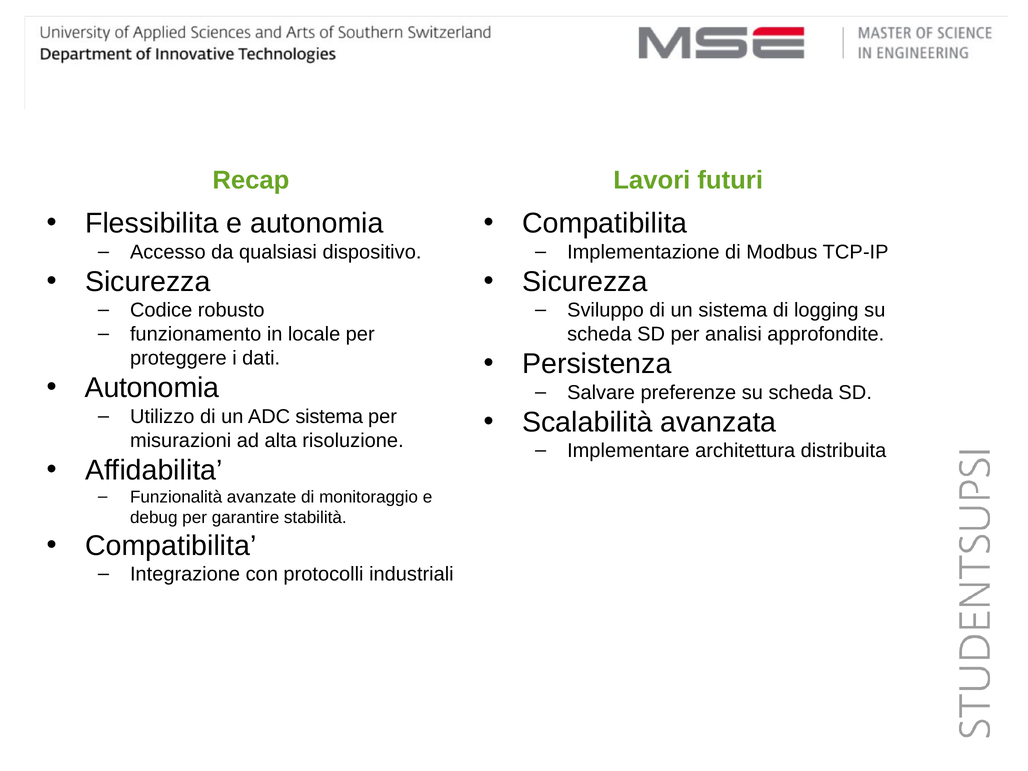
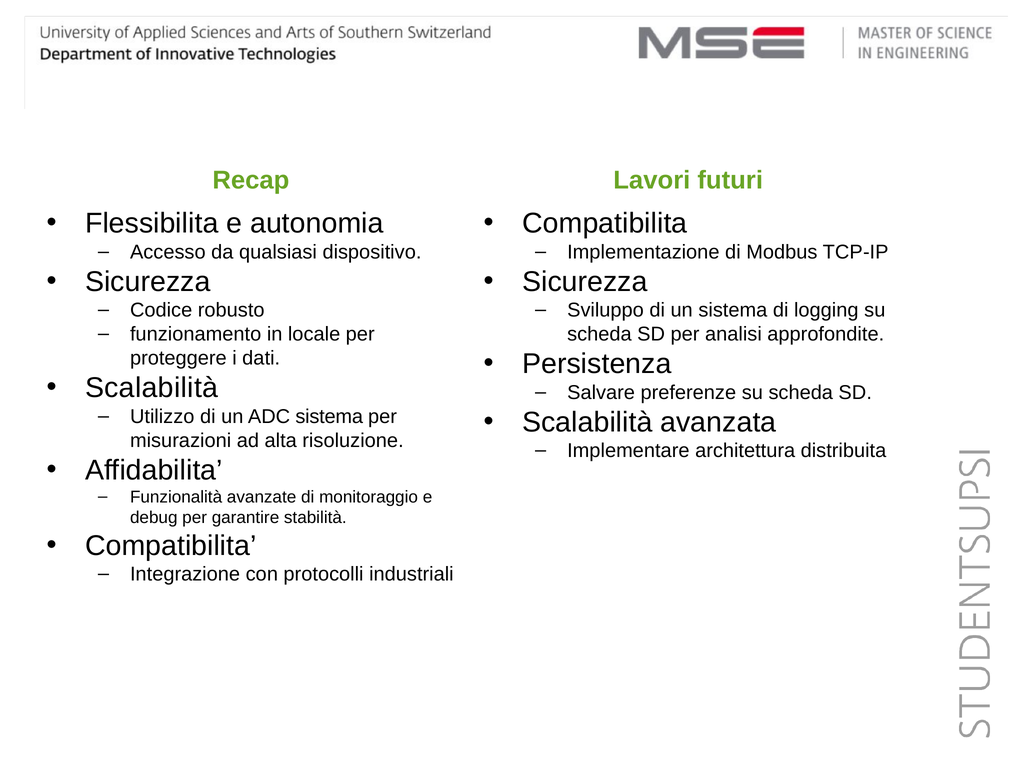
Autonomia at (152, 388): Autonomia -> Scalabilità
